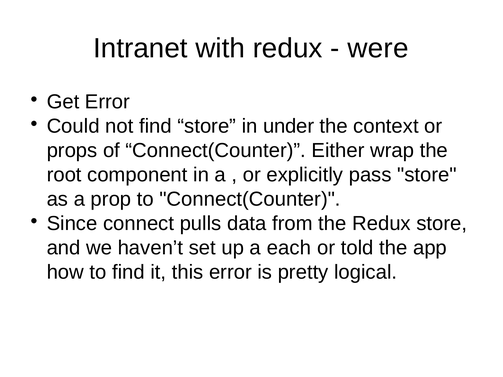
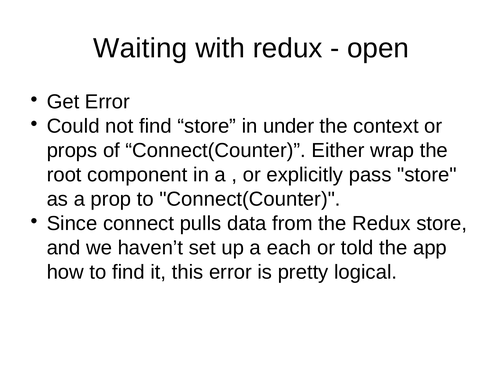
Intranet: Intranet -> Waiting
were: were -> open
